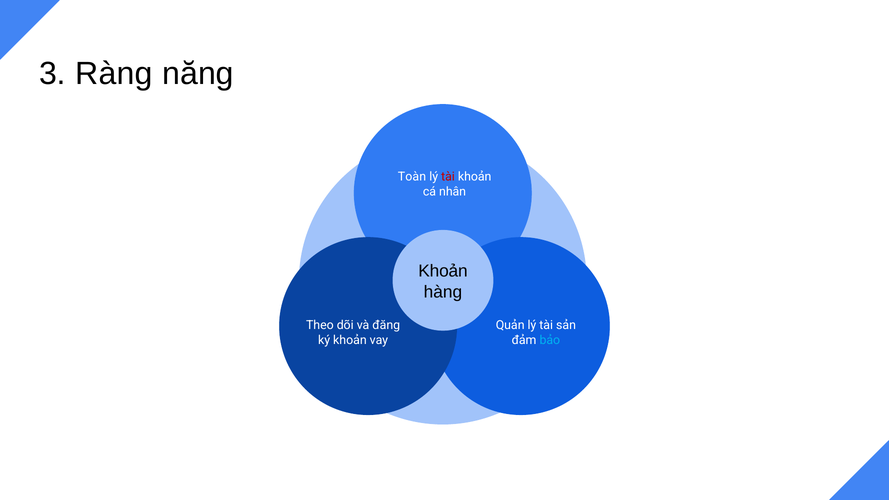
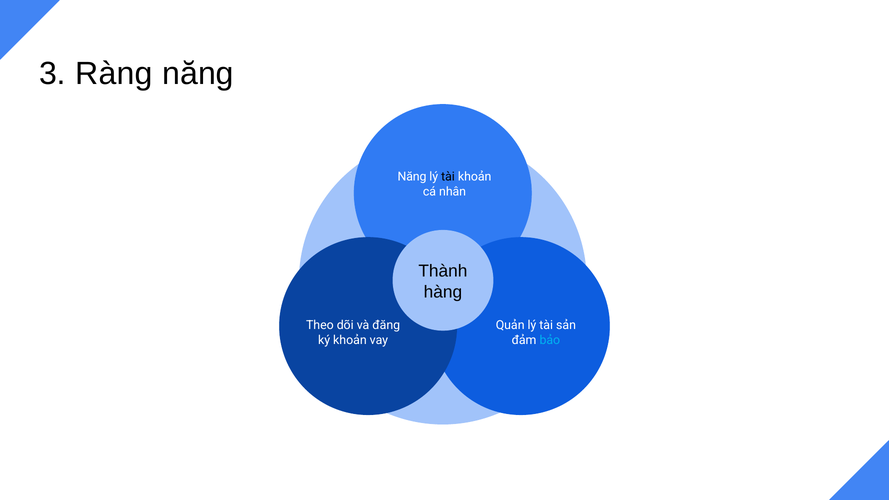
Toàn at (412, 177): Toàn -> Năng
tài at (448, 177) colour: red -> black
Khoản at (443, 271): Khoản -> Thành
